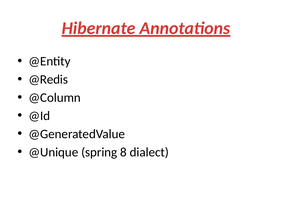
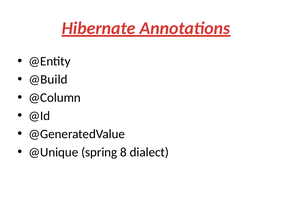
@Redis: @Redis -> @Build
